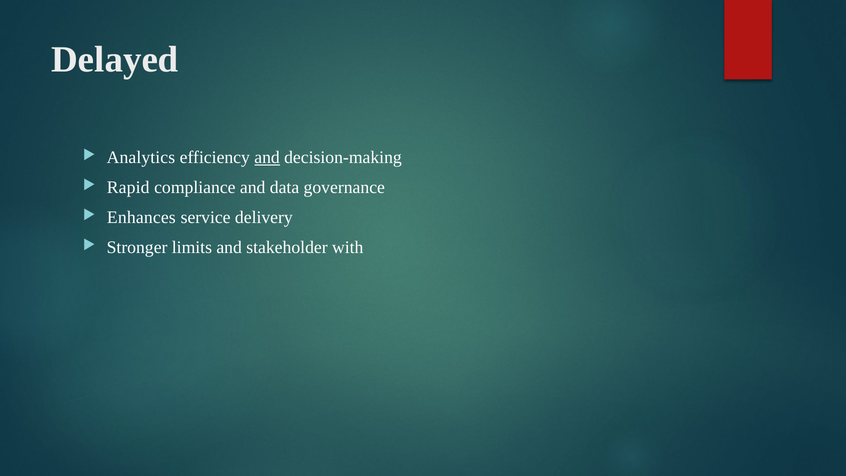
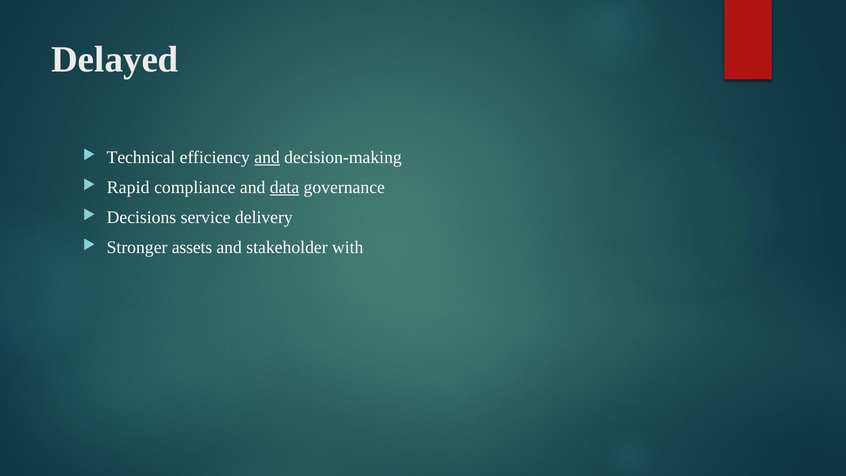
Analytics: Analytics -> Technical
data underline: none -> present
Enhances: Enhances -> Decisions
limits: limits -> assets
